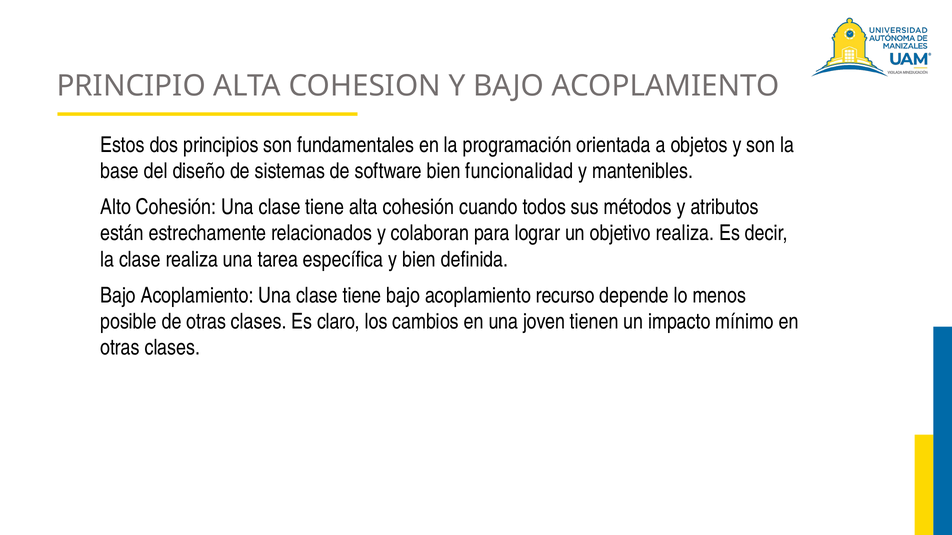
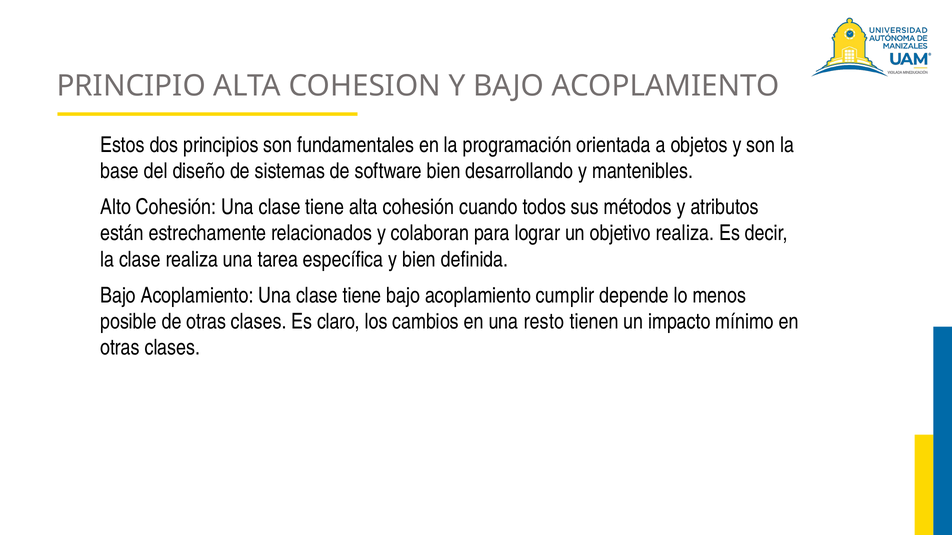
funcionalidad: funcionalidad -> desarrollando
recurso: recurso -> cumplir
joven: joven -> resto
